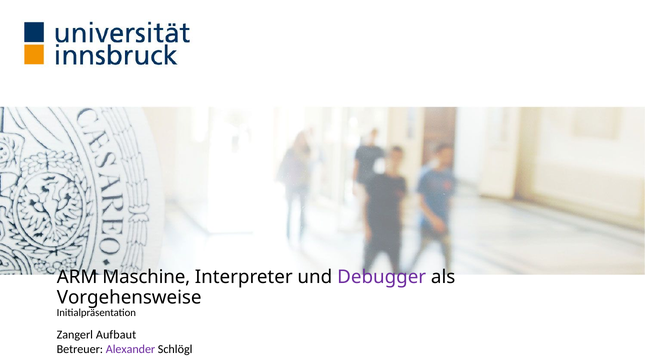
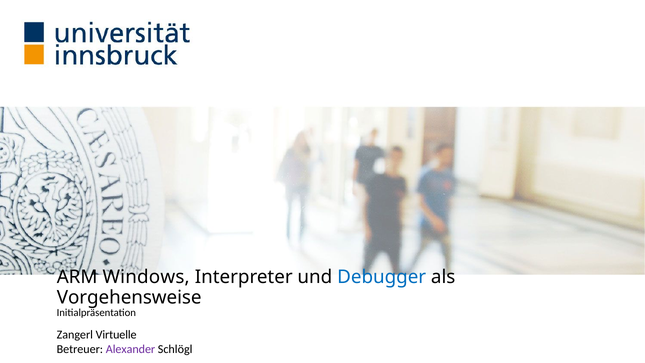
Maschine: Maschine -> Windows
Debugger colour: purple -> blue
Aufbaut: Aufbaut -> Virtuelle
